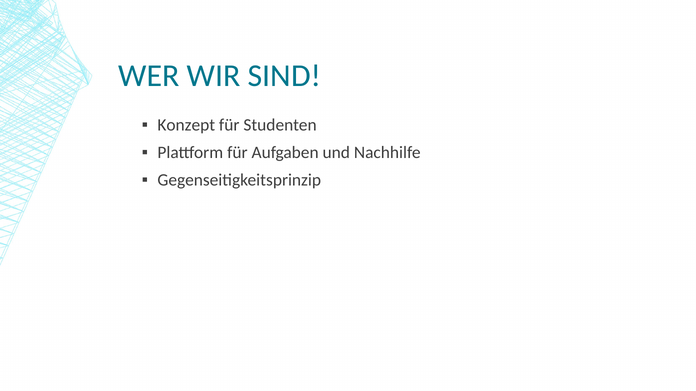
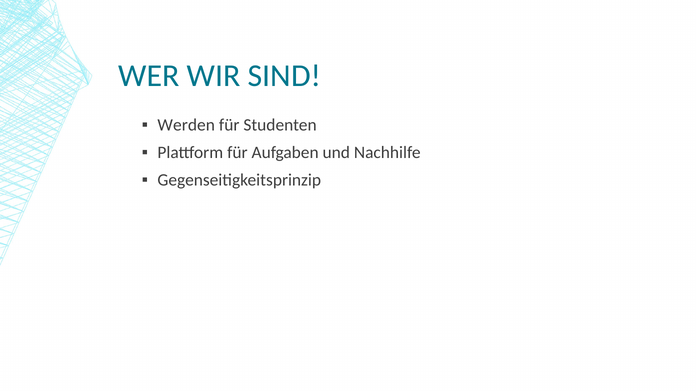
Konzept: Konzept -> Werden
